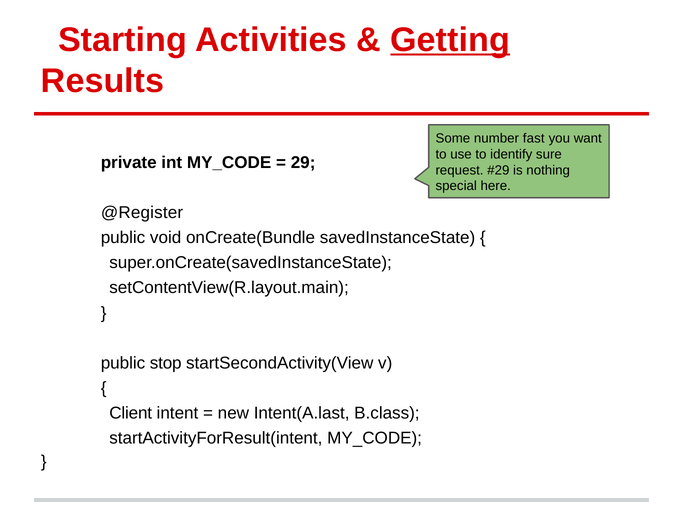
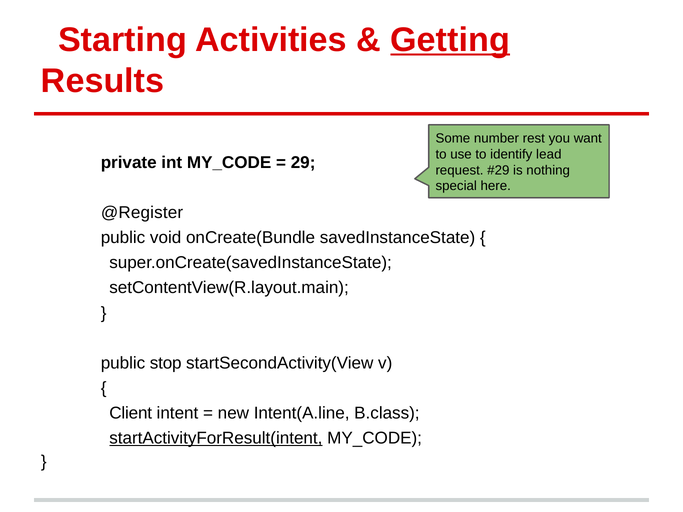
fast: fast -> rest
sure: sure -> lead
Intent(A.last: Intent(A.last -> Intent(A.line
startActivityForResult(intent underline: none -> present
